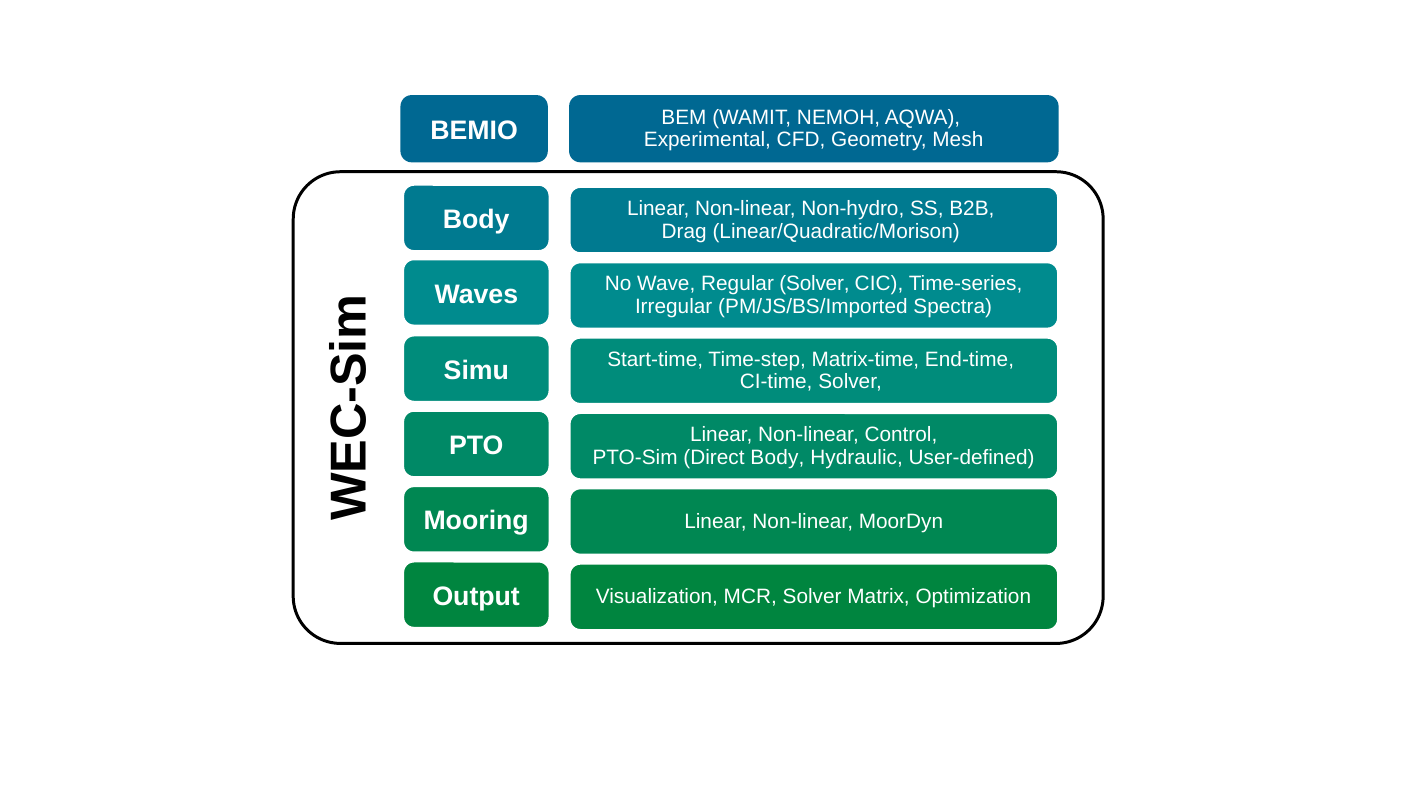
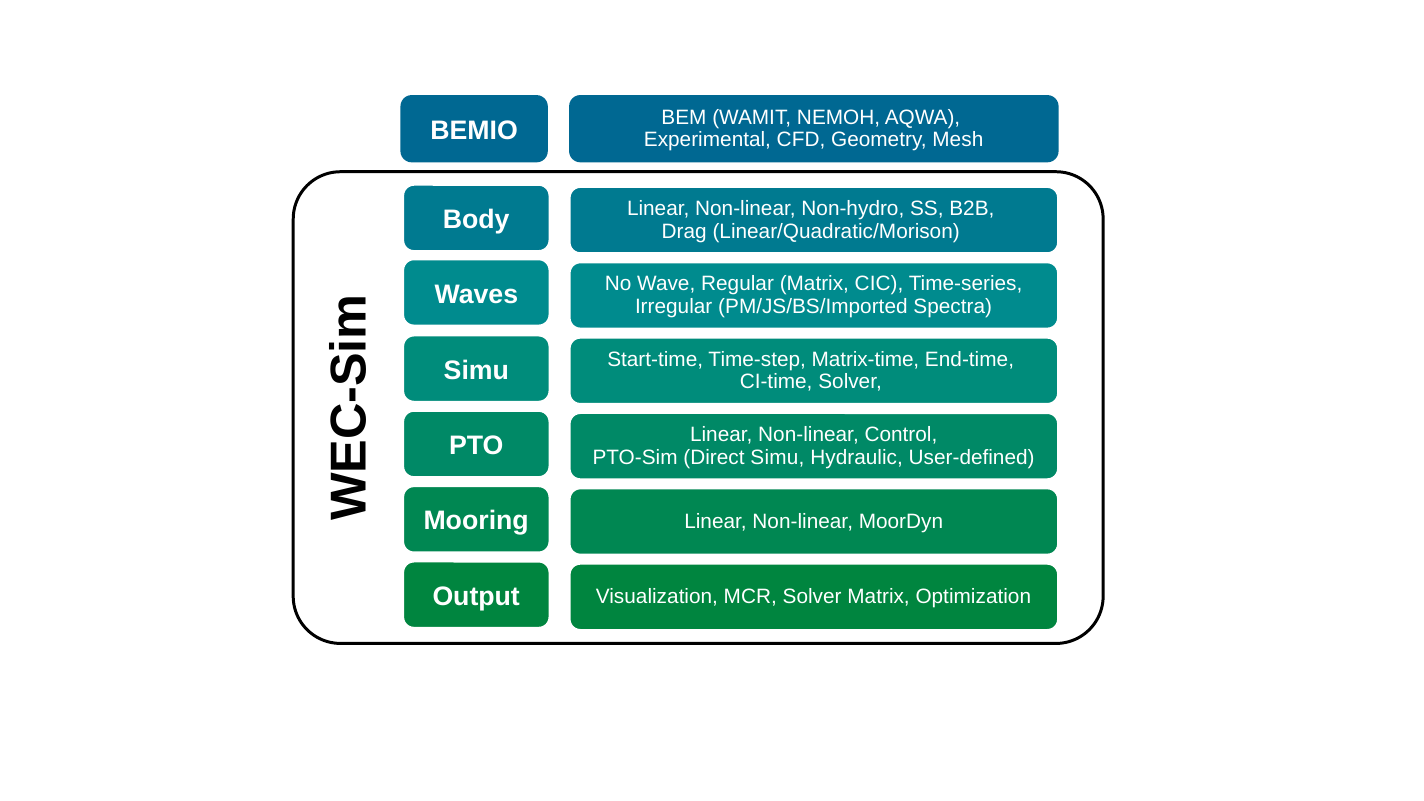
Regular Solver: Solver -> Matrix
Direct Body: Body -> Simu
